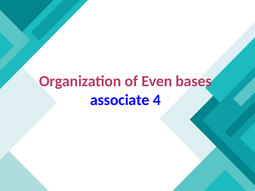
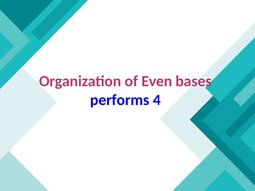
associate: associate -> performs
